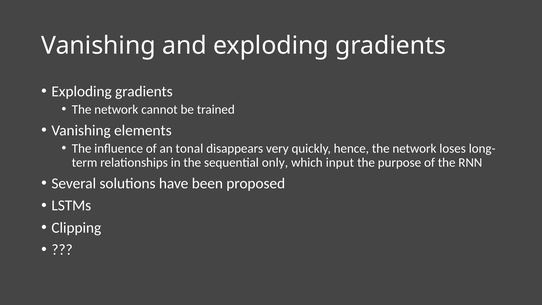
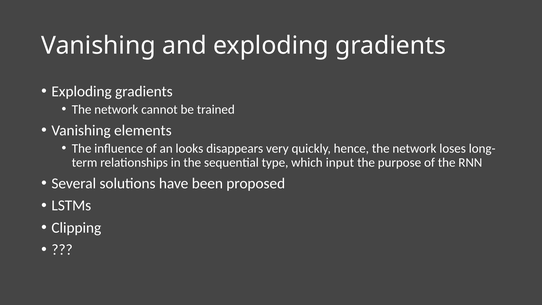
tonal: tonal -> looks
only: only -> type
